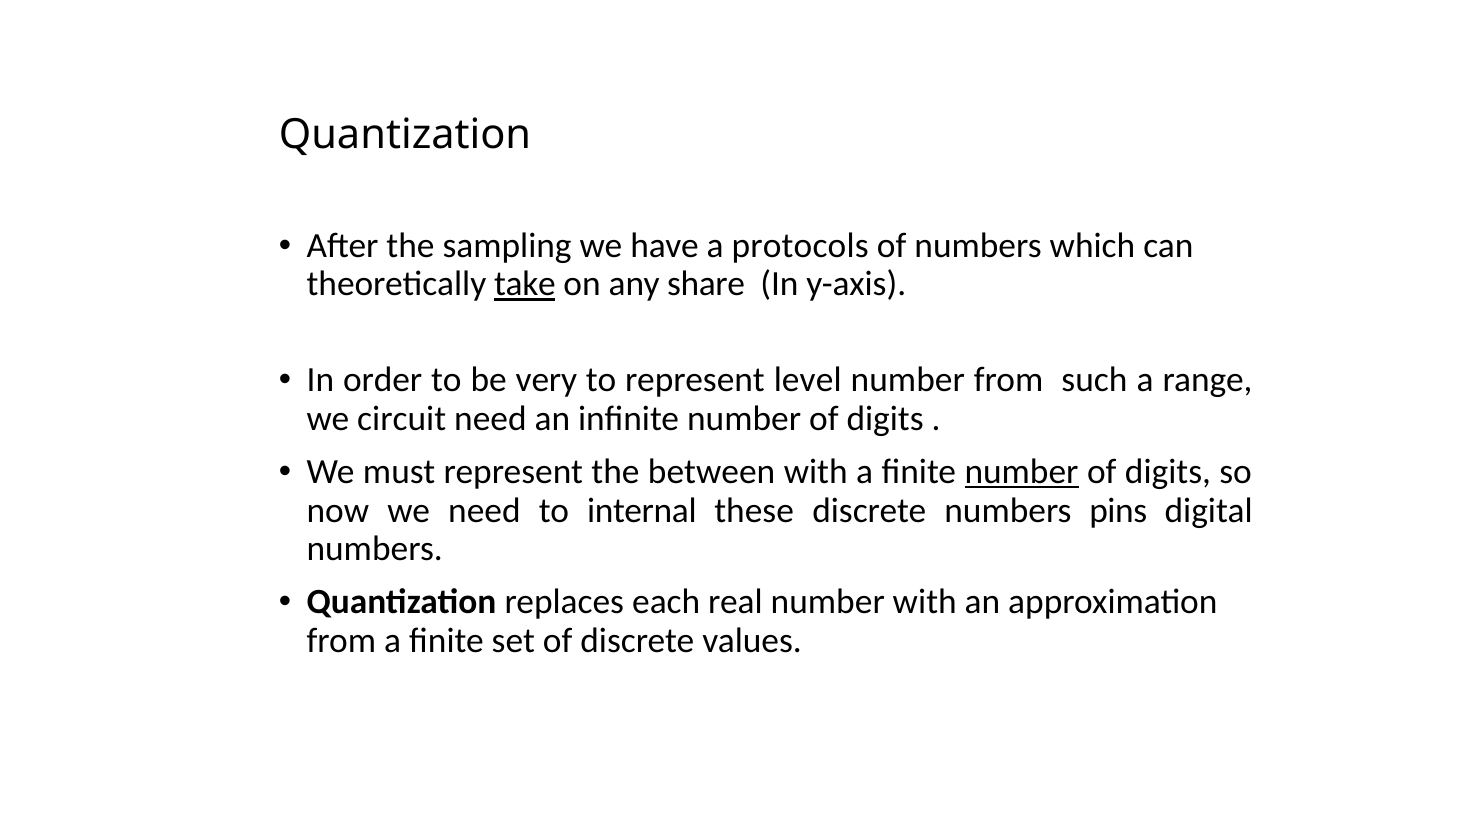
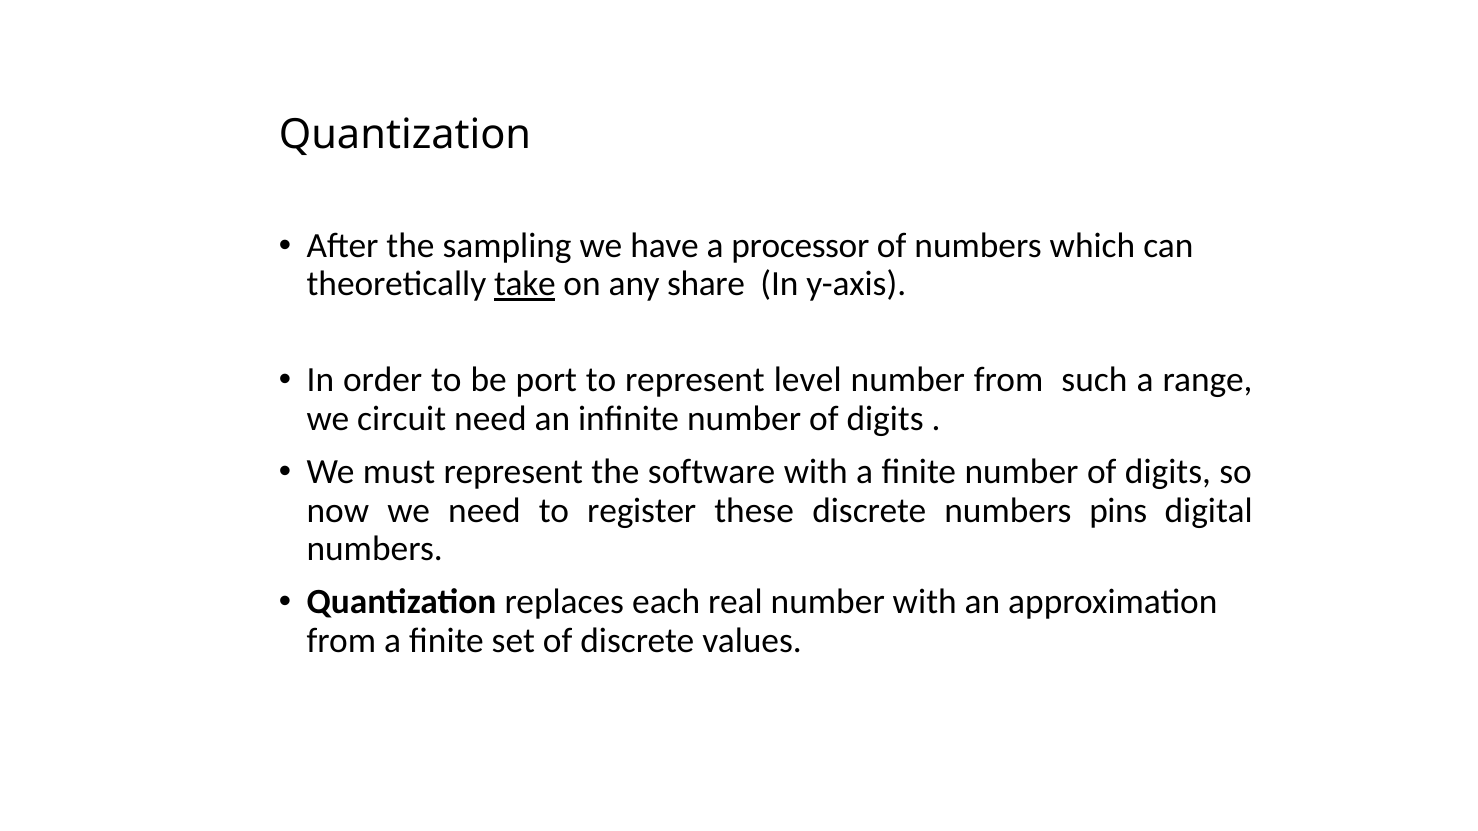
protocols: protocols -> processor
very: very -> port
between: between -> software
number at (1022, 472) underline: present -> none
internal: internal -> register
